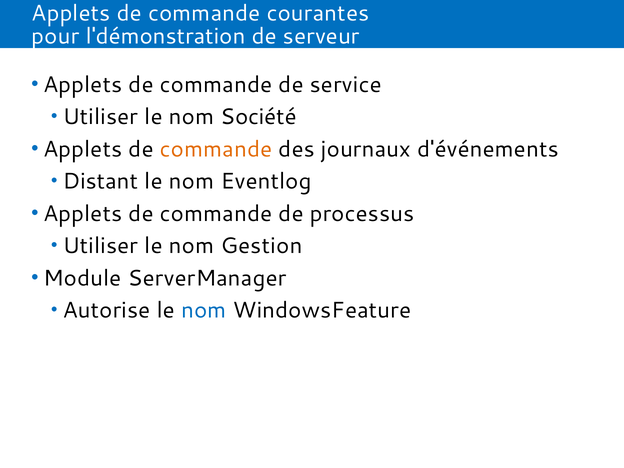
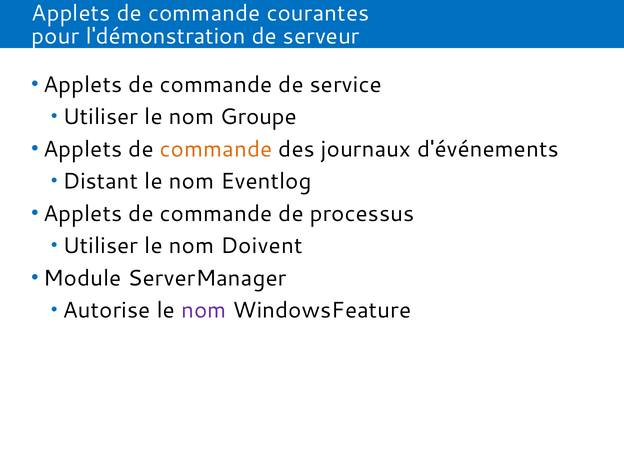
Société: Société -> Groupe
Gestion: Gestion -> Doivent
nom at (204, 310) colour: blue -> purple
